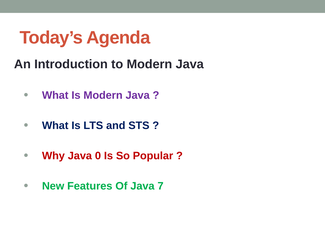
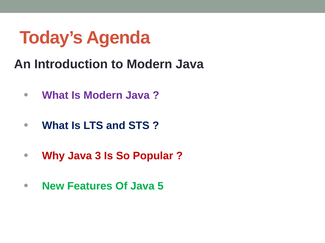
0: 0 -> 3
7: 7 -> 5
